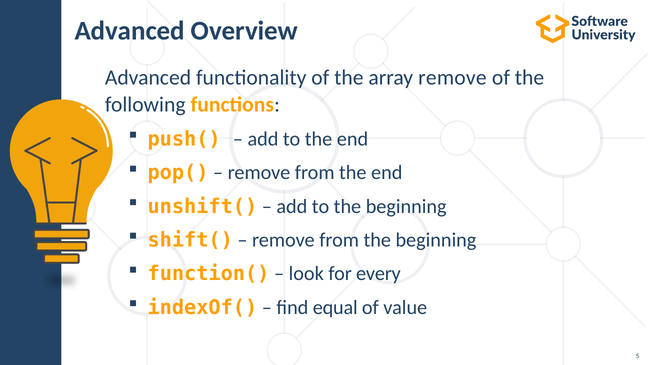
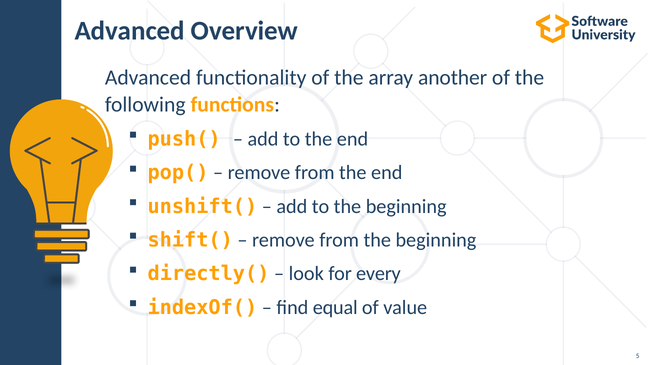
array remove: remove -> another
function(: function( -> directly(
